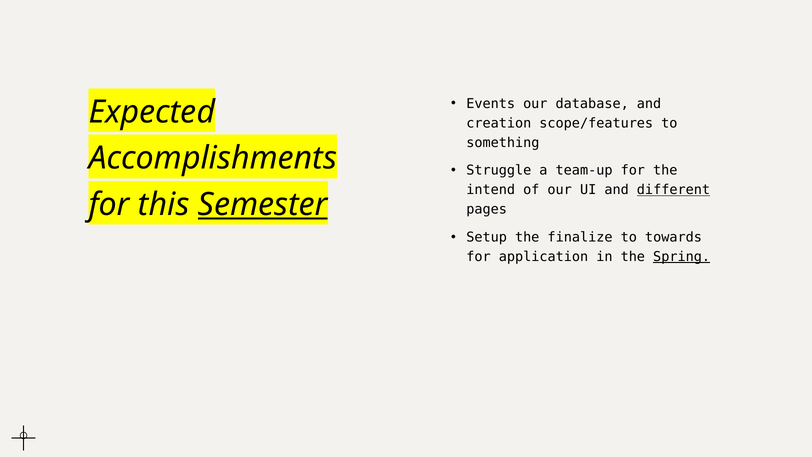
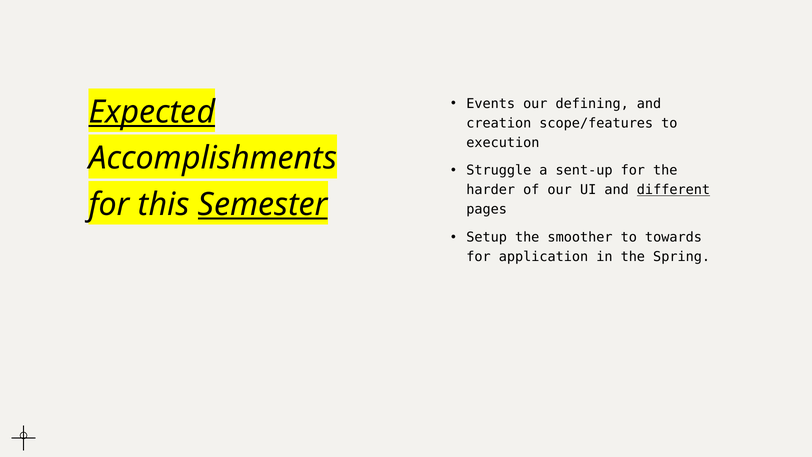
database: database -> defining
Expected underline: none -> present
something: something -> execution
team-up: team-up -> sent-up
intend: intend -> harder
finalize: finalize -> smoother
Spring underline: present -> none
